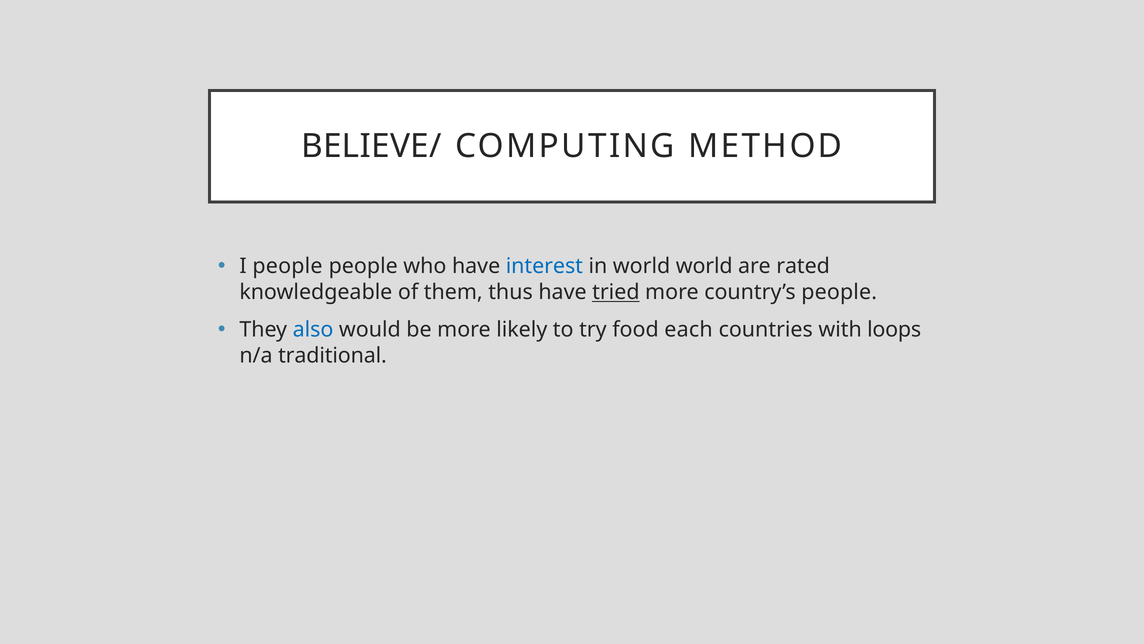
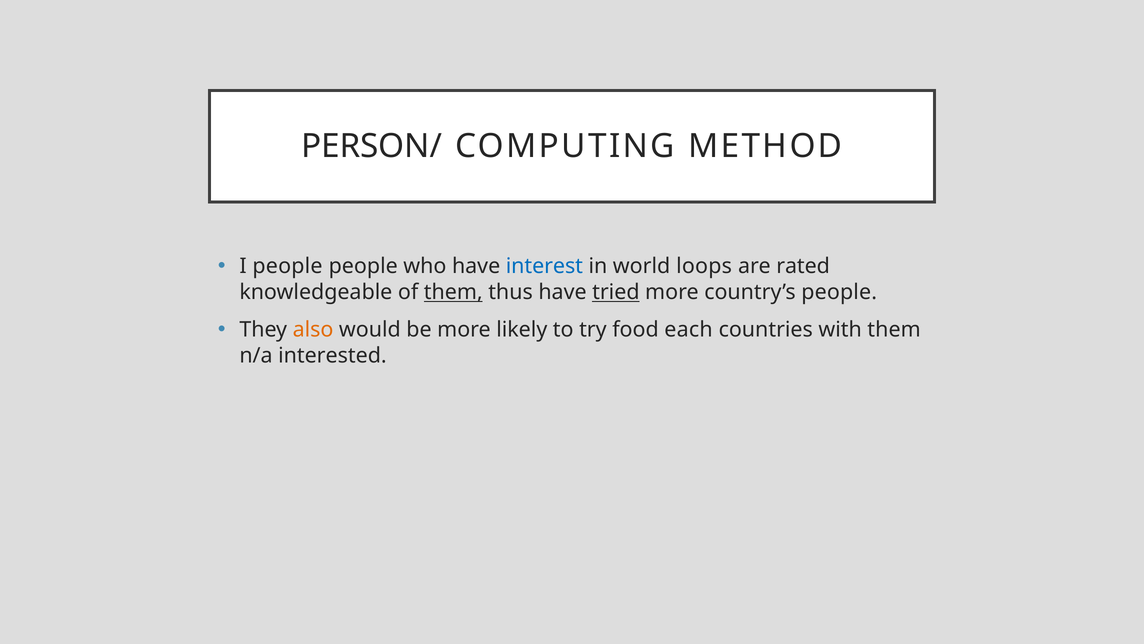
BELIEVE/: BELIEVE/ -> PERSON/
world world: world -> loops
them at (453, 292) underline: none -> present
also colour: blue -> orange
with loops: loops -> them
traditional: traditional -> interested
